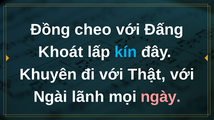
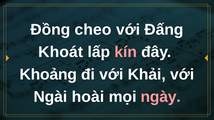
kín colour: light blue -> pink
Khuyên: Khuyên -> Khoảng
Thật: Thật -> Khải
lãnh: lãnh -> hoài
